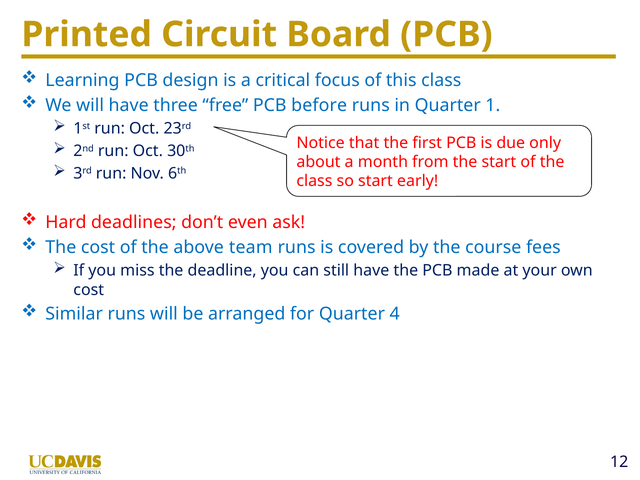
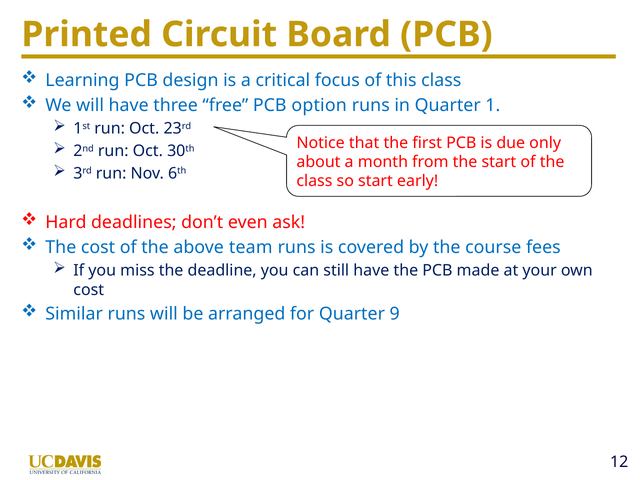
before: before -> option
4: 4 -> 9
